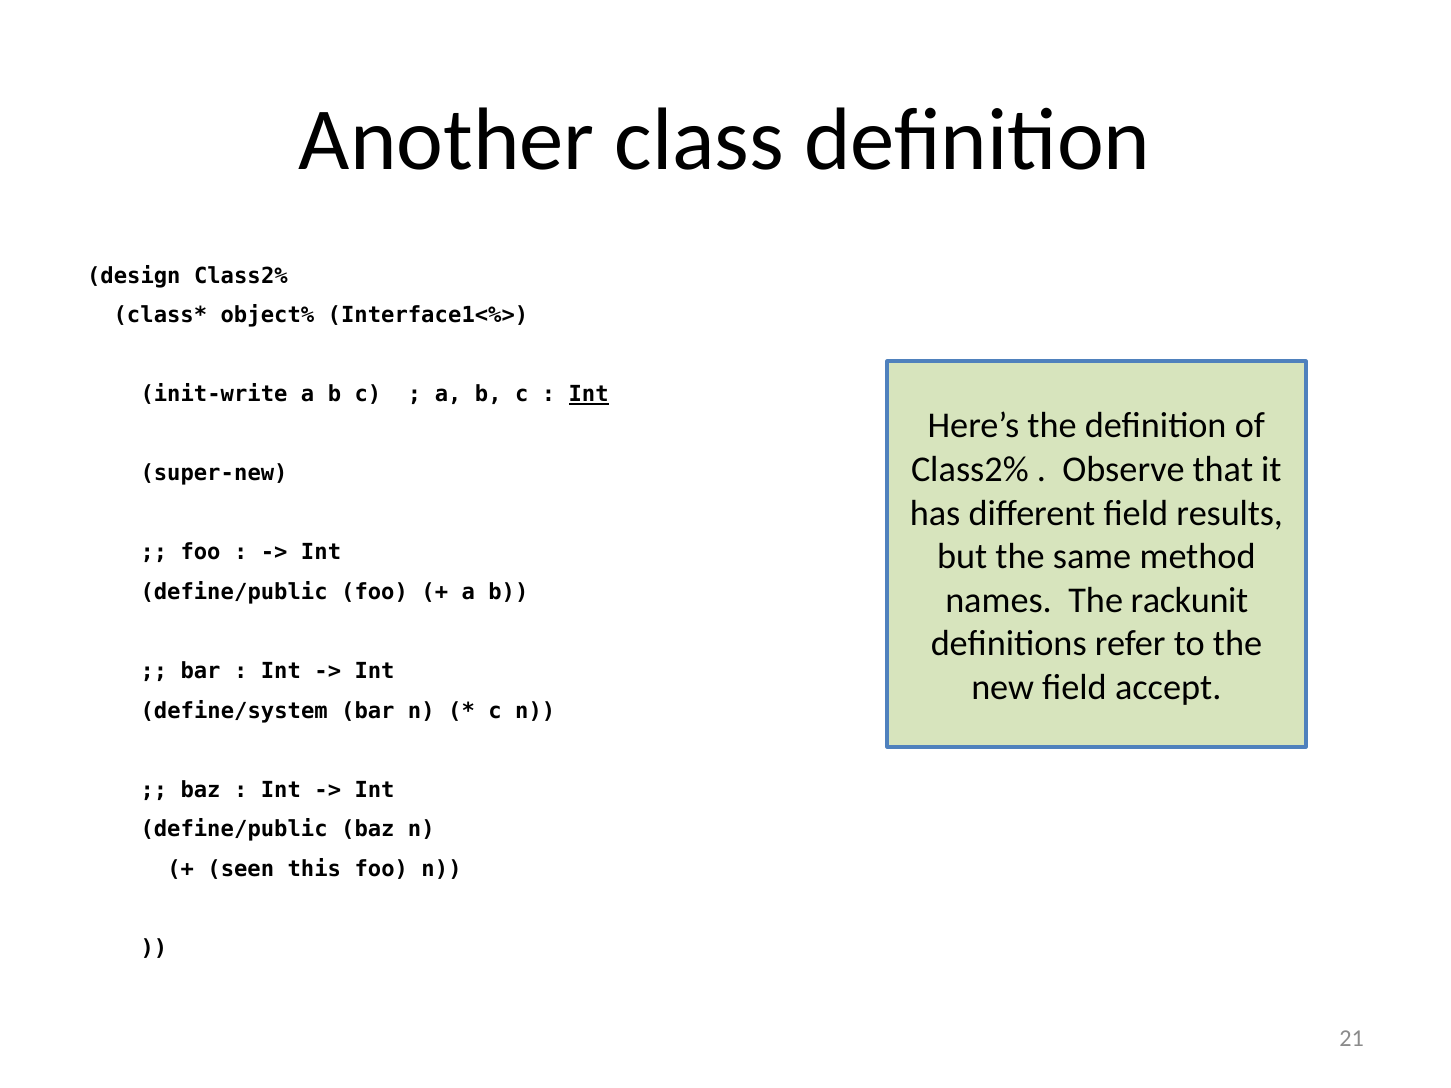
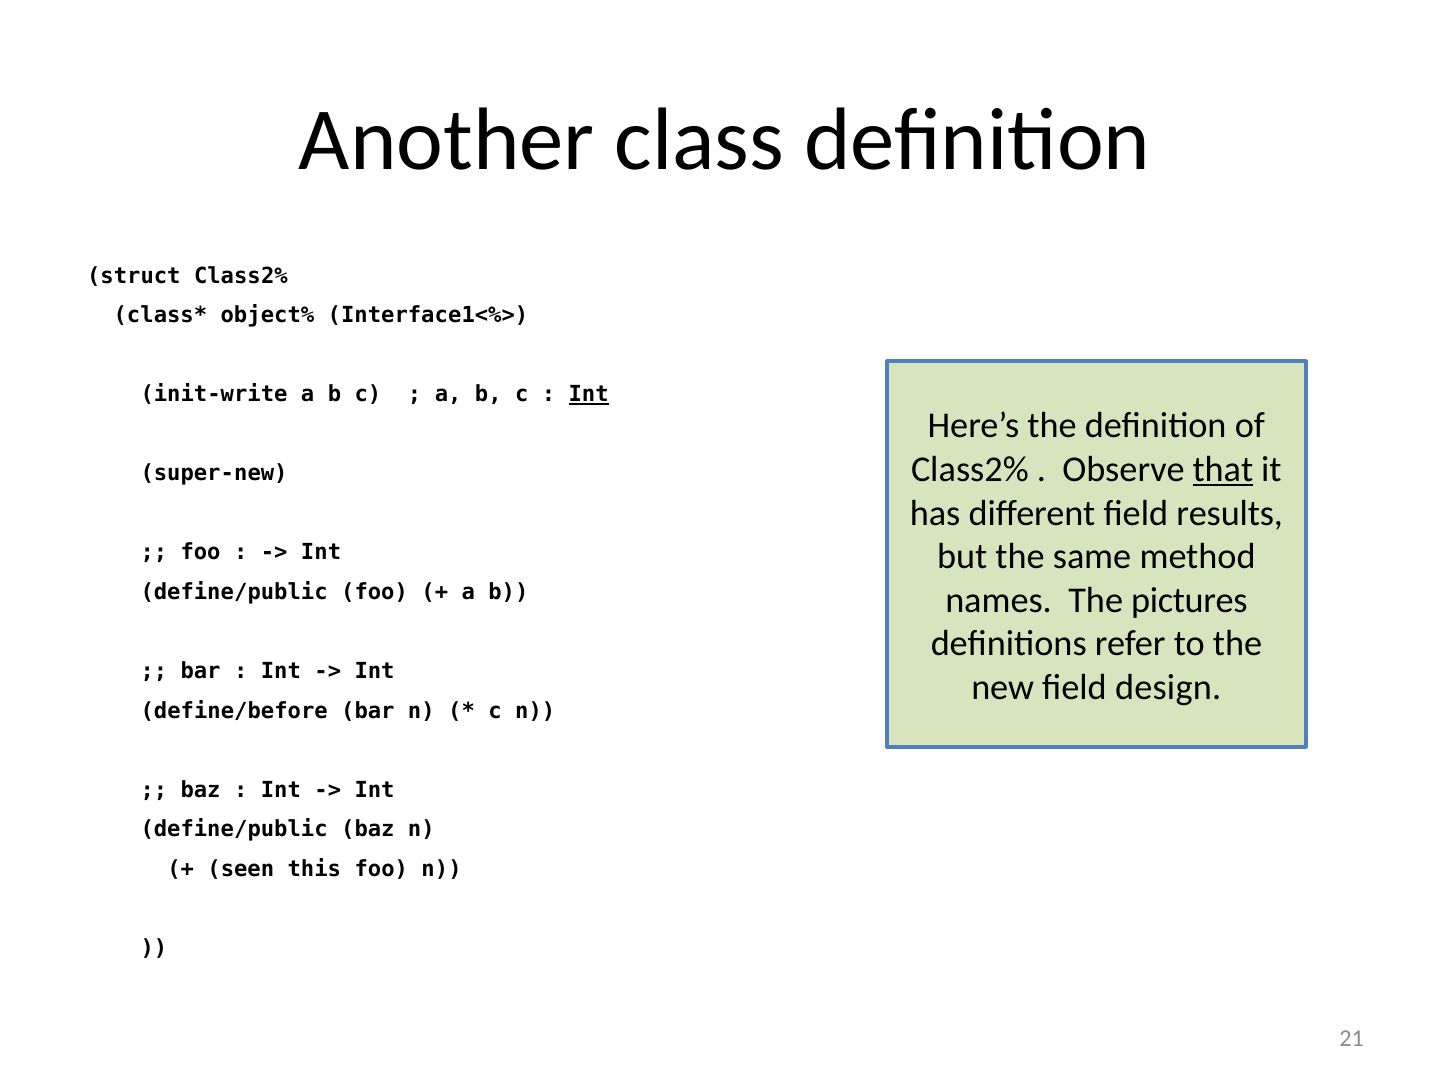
design: design -> struct
that underline: none -> present
rackunit: rackunit -> pictures
accept: accept -> design
define/system: define/system -> define/before
